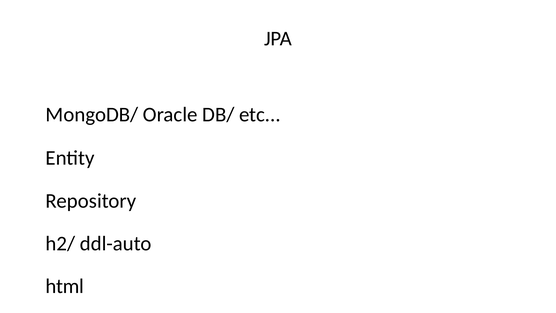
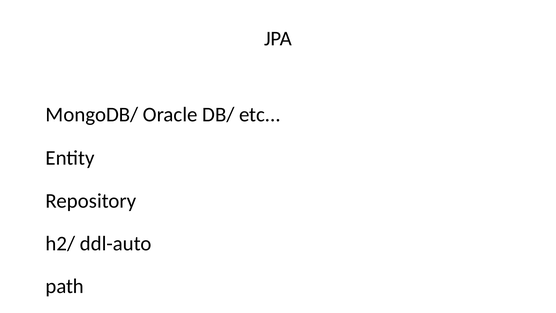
html: html -> path
